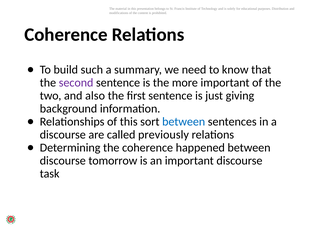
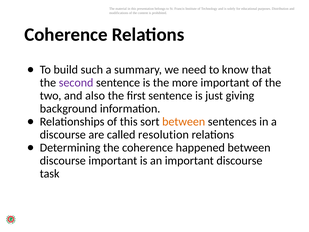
between at (184, 122) colour: blue -> orange
previously: previously -> resolution
discourse tomorrow: tomorrow -> important
